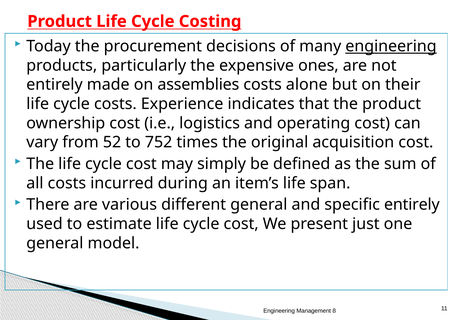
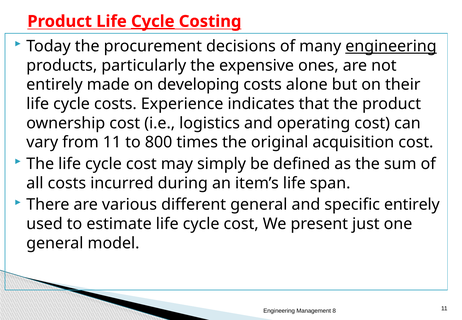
Cycle at (153, 21) underline: none -> present
assemblies: assemblies -> developing
from 52: 52 -> 11
752: 752 -> 800
